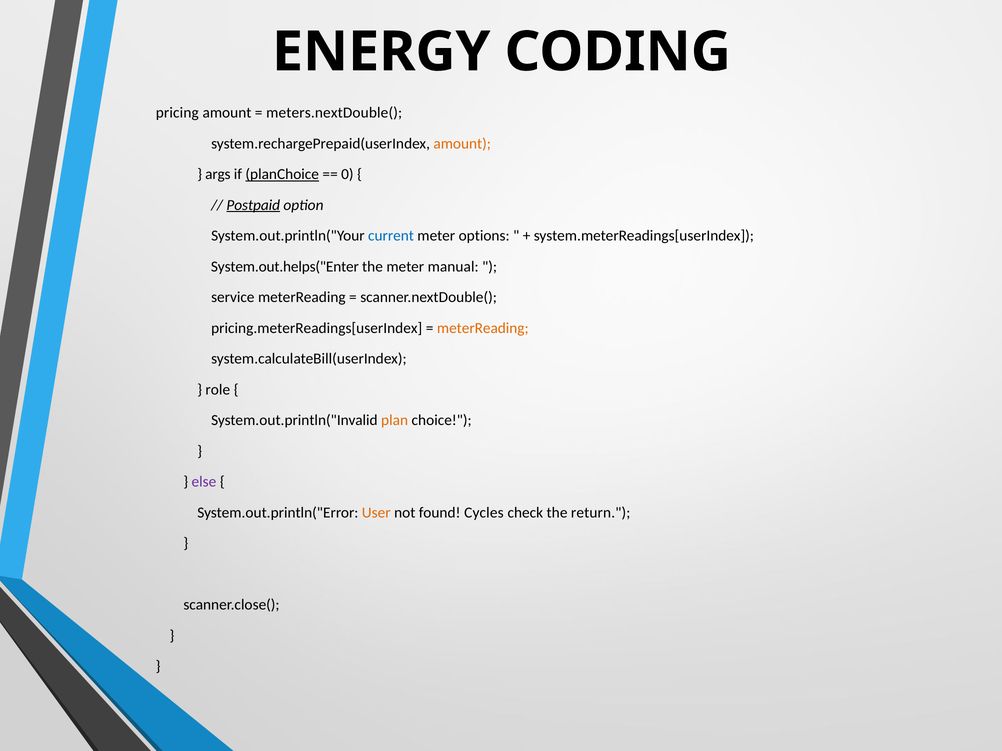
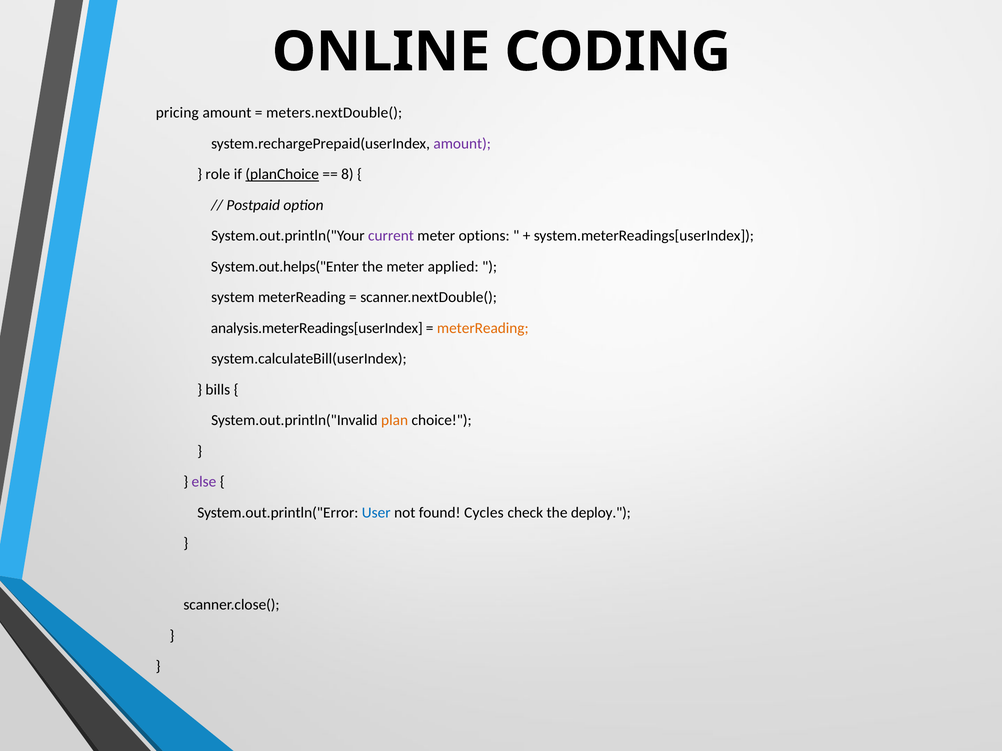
ENERGY: ENERGY -> ONLINE
amount at (462, 144) colour: orange -> purple
args: args -> role
0: 0 -> 8
Postpaid underline: present -> none
current colour: blue -> purple
manual: manual -> applied
service: service -> system
pricing.meterReadings[userIndex: pricing.meterReadings[userIndex -> analysis.meterReadings[userIndex
role: role -> bills
User colour: orange -> blue
return: return -> deploy
